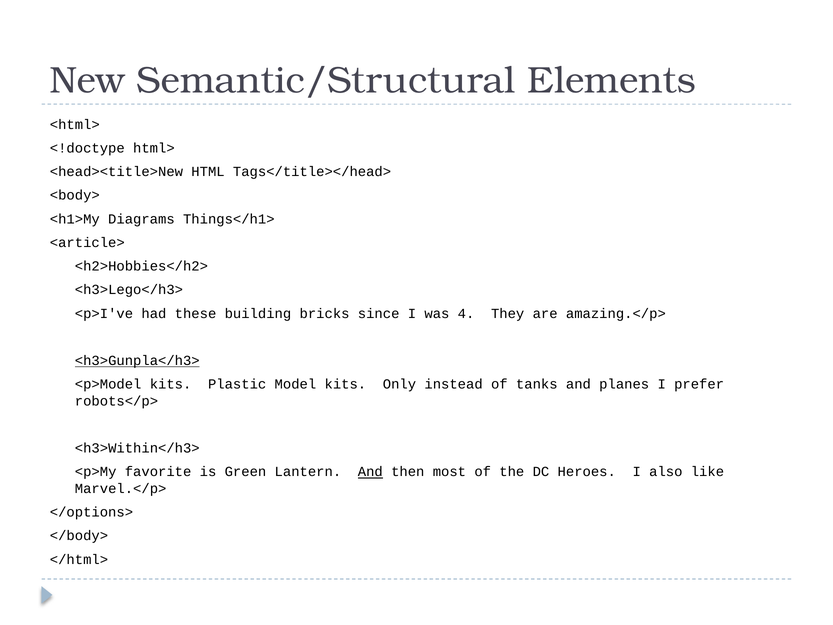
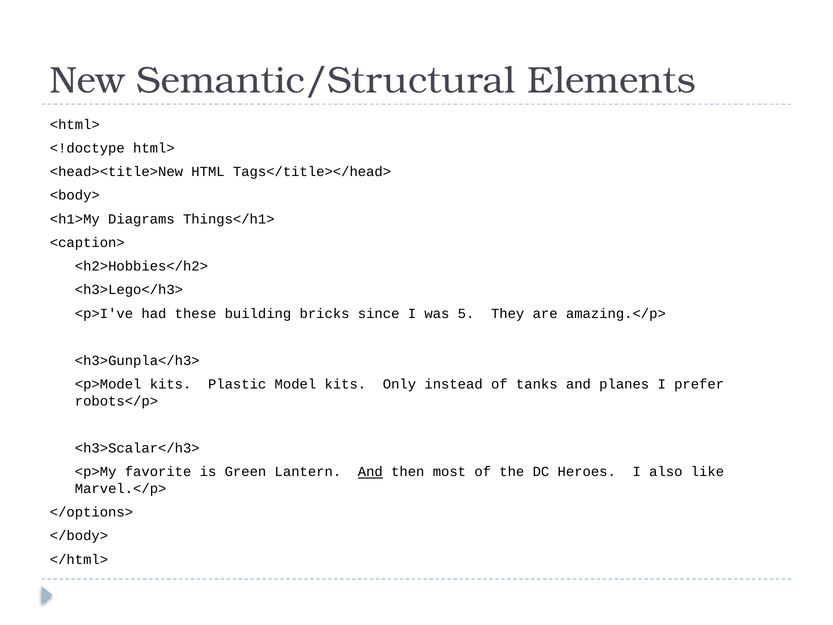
<article>: <article> -> <caption>
4: 4 -> 5
<h3>Gunpla</h3> underline: present -> none
<h3>Within</h3>: <h3>Within</h3> -> <h3>Scalar</h3>
